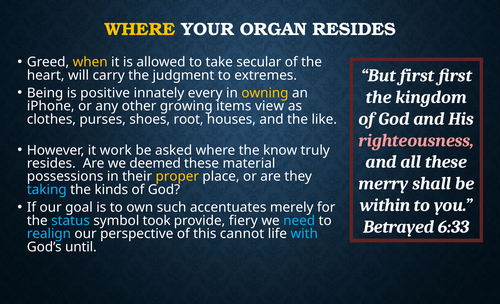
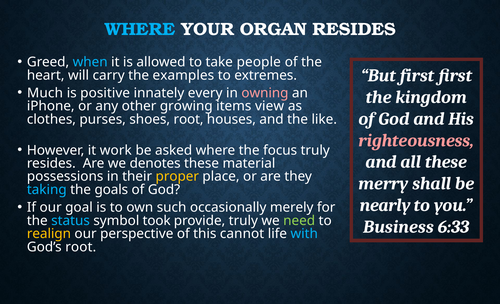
WHERE at (140, 29) colour: yellow -> light blue
when colour: yellow -> light blue
secular: secular -> people
judgment: judgment -> examples
Being: Being -> Much
owning colour: yellow -> pink
know: know -> focus
deemed: deemed -> denotes
kinds: kinds -> goals
within: within -> nearly
accentuates: accentuates -> occasionally
provide fiery: fiery -> truly
need colour: light blue -> light green
Betrayed: Betrayed -> Business
realign colour: light blue -> yellow
God’s until: until -> root
